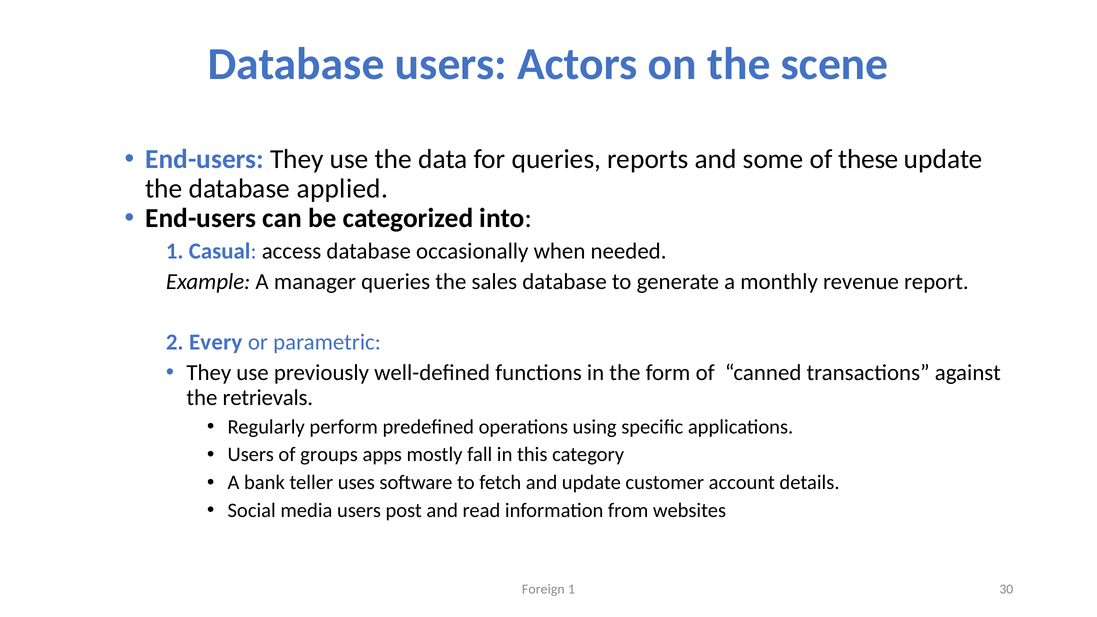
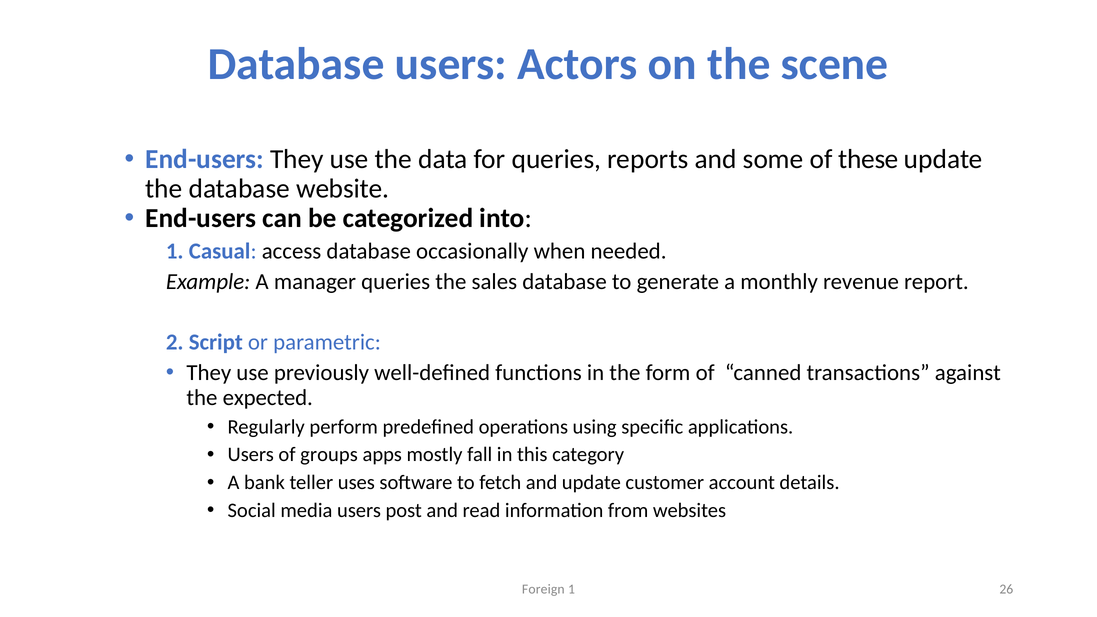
applied: applied -> website
Every: Every -> Script
retrievals: retrievals -> expected
30: 30 -> 26
